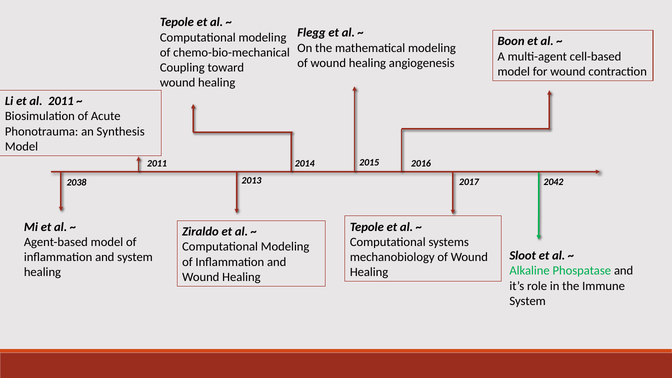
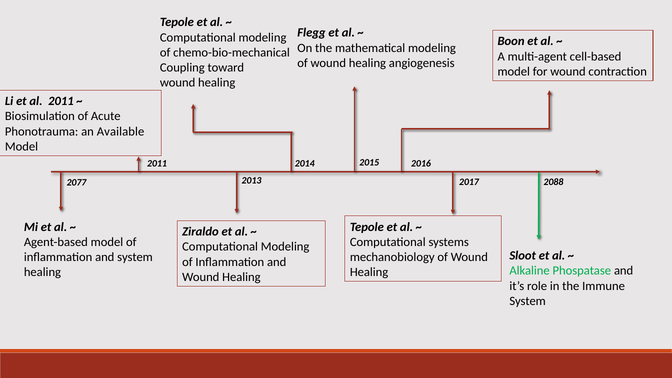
Synthesis: Synthesis -> Available
2042: 2042 -> 2088
2038: 2038 -> 2077
